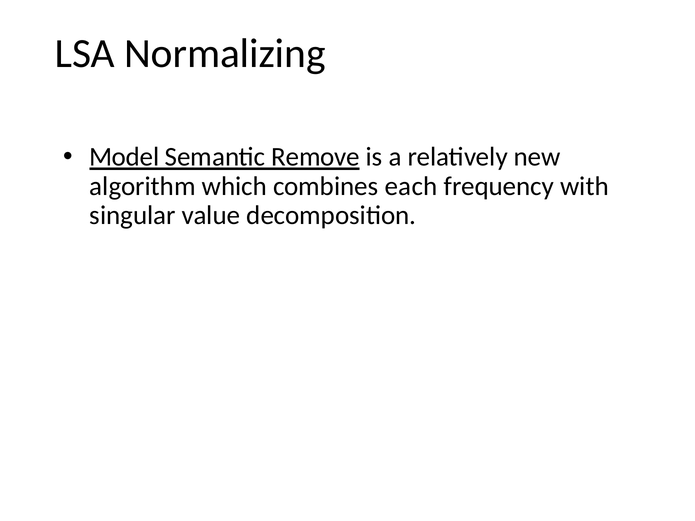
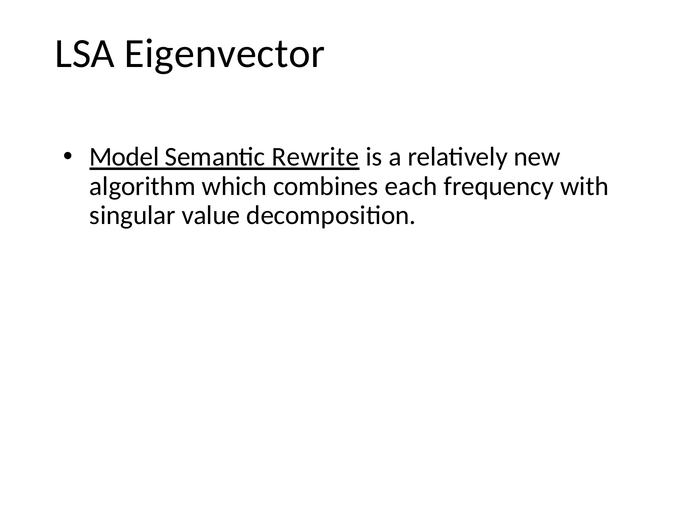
Normalizing: Normalizing -> Eigenvector
Remove: Remove -> Rewrite
